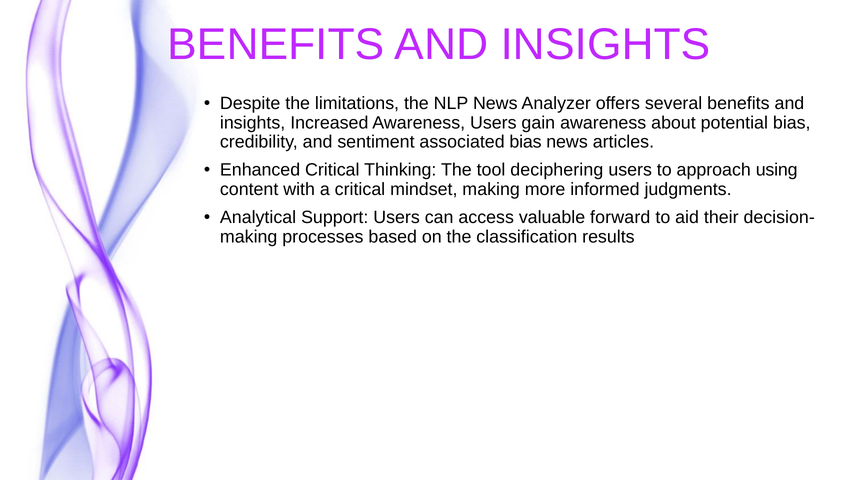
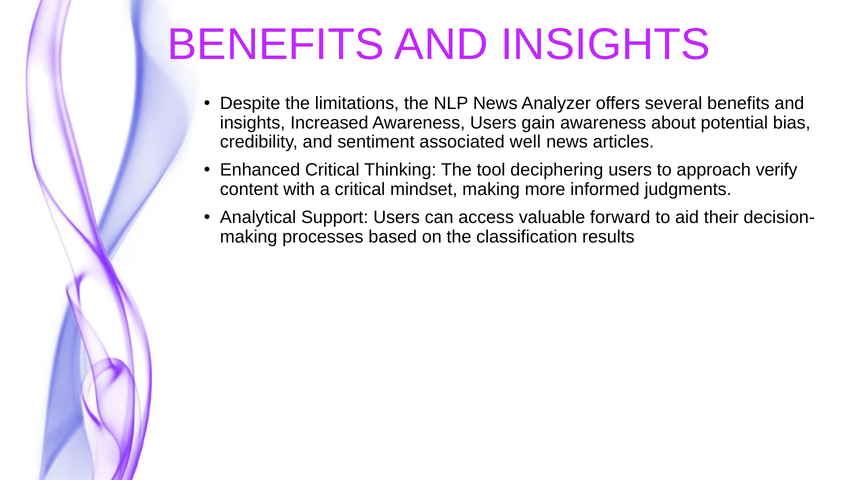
associated bias: bias -> well
using: using -> verify
